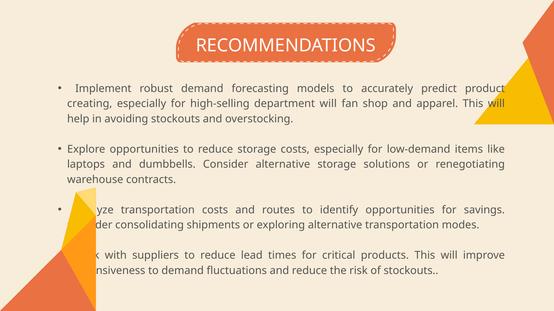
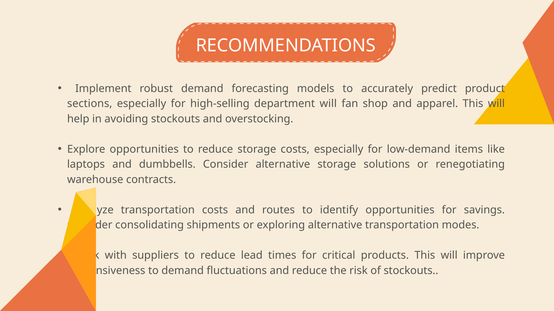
creating: creating -> sections
